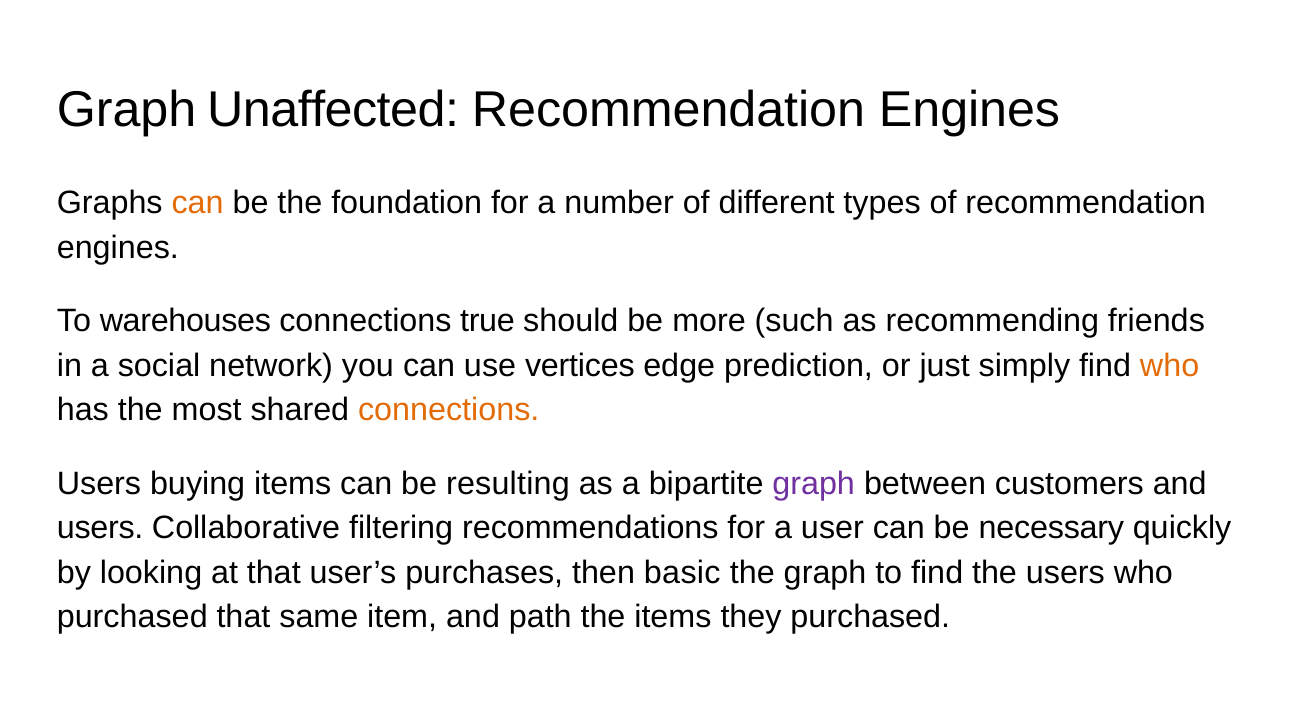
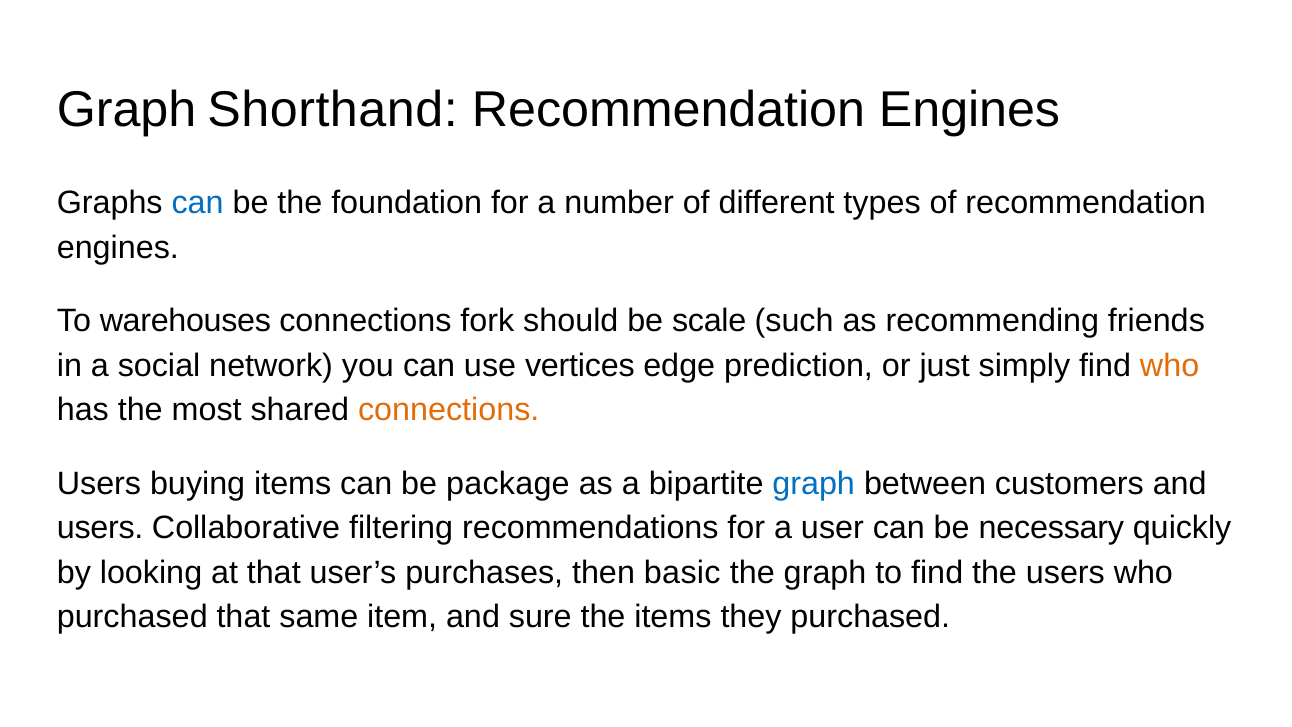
Unaffected: Unaffected -> Shorthand
can at (198, 203) colour: orange -> blue
true: true -> fork
more: more -> scale
resulting: resulting -> package
graph at (814, 483) colour: purple -> blue
path: path -> sure
